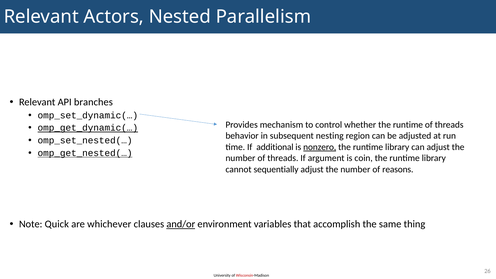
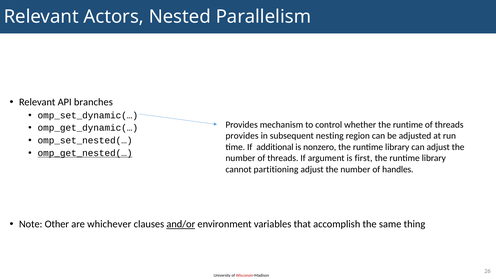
omp_get_dynamic(… underline: present -> none
behavior at (242, 136): behavior -> provides
nonzero underline: present -> none
coin: coin -> first
sequentially: sequentially -> partitioning
reasons: reasons -> handles
Quick: Quick -> Other
